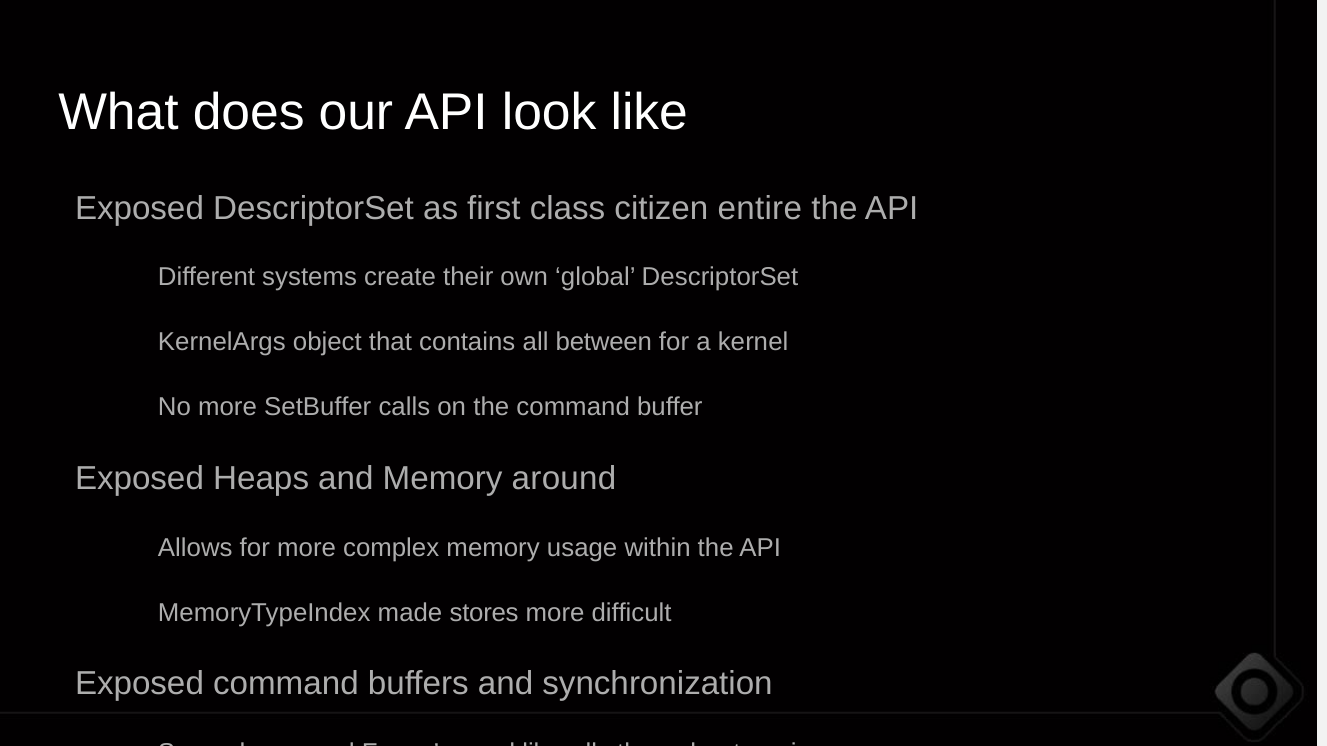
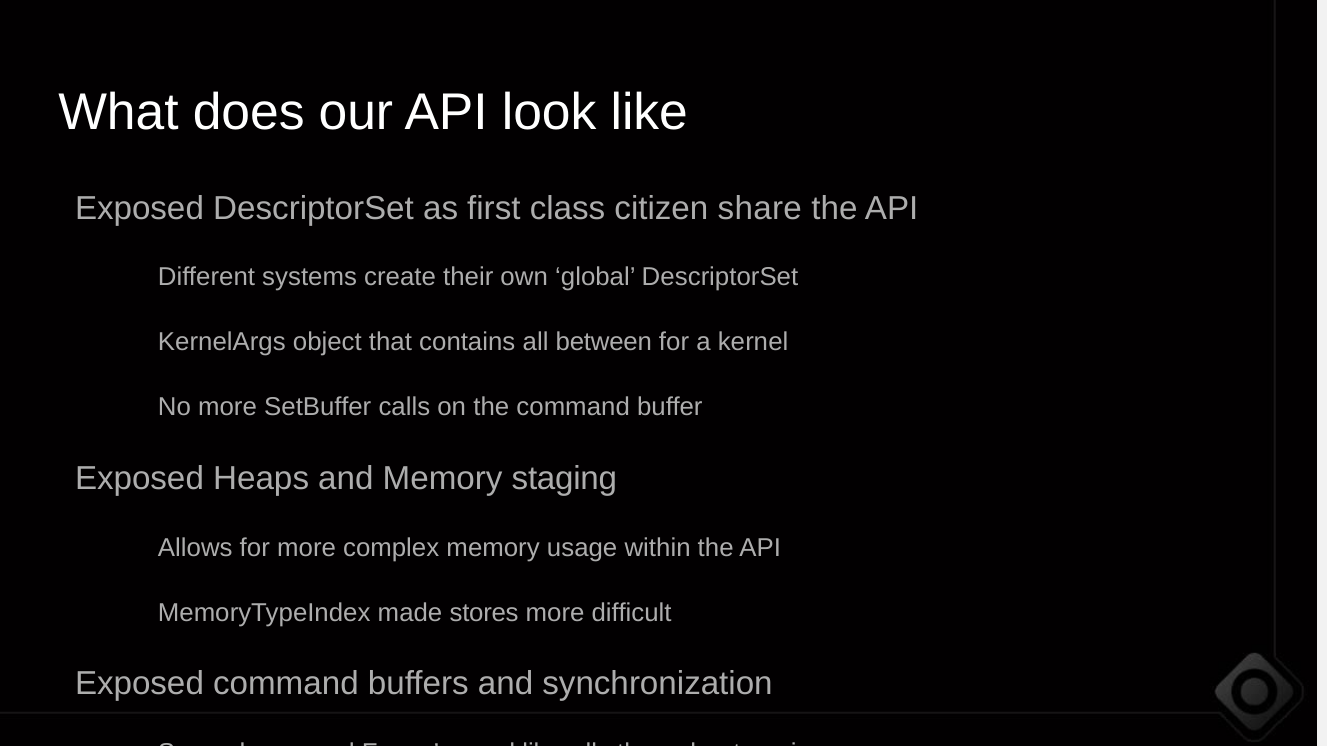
entire: entire -> share
around: around -> staging
